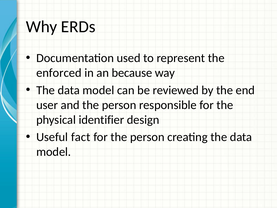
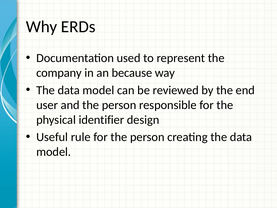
enforced: enforced -> company
fact: fact -> rule
